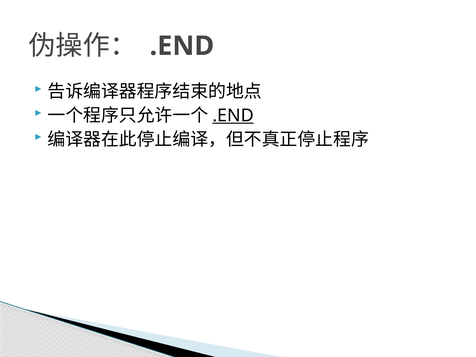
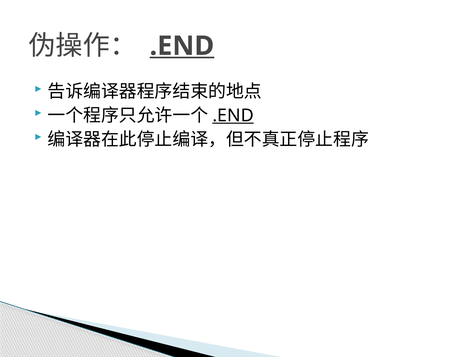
.END at (182, 46) underline: none -> present
